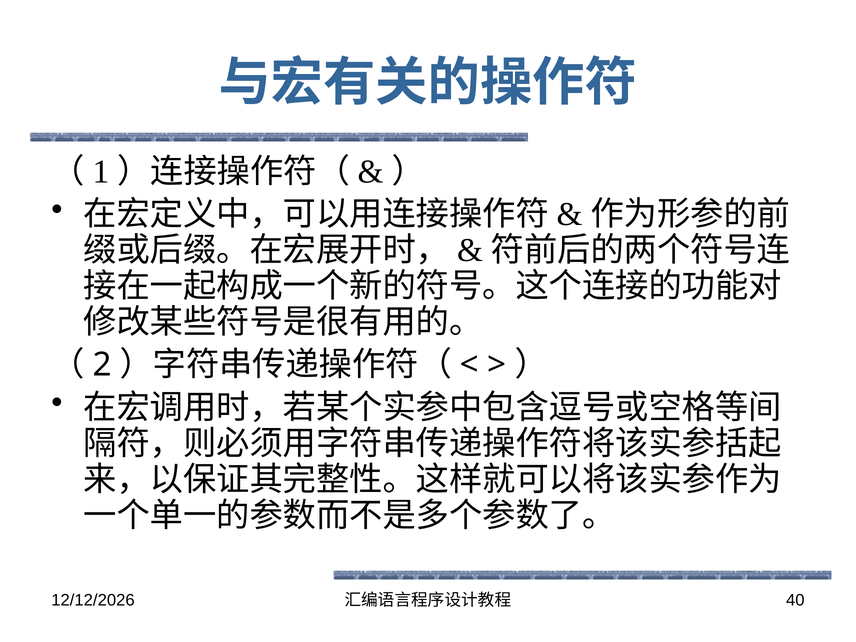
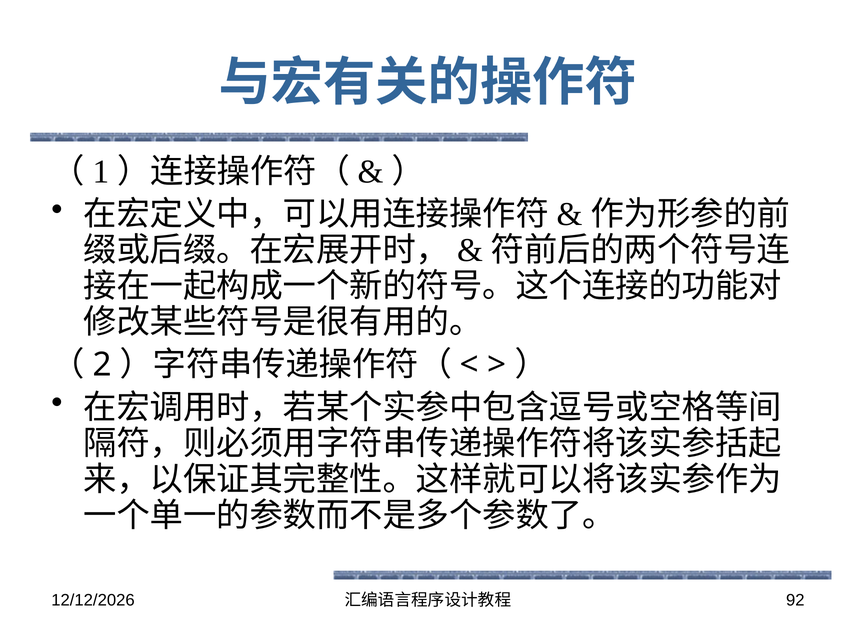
40: 40 -> 92
